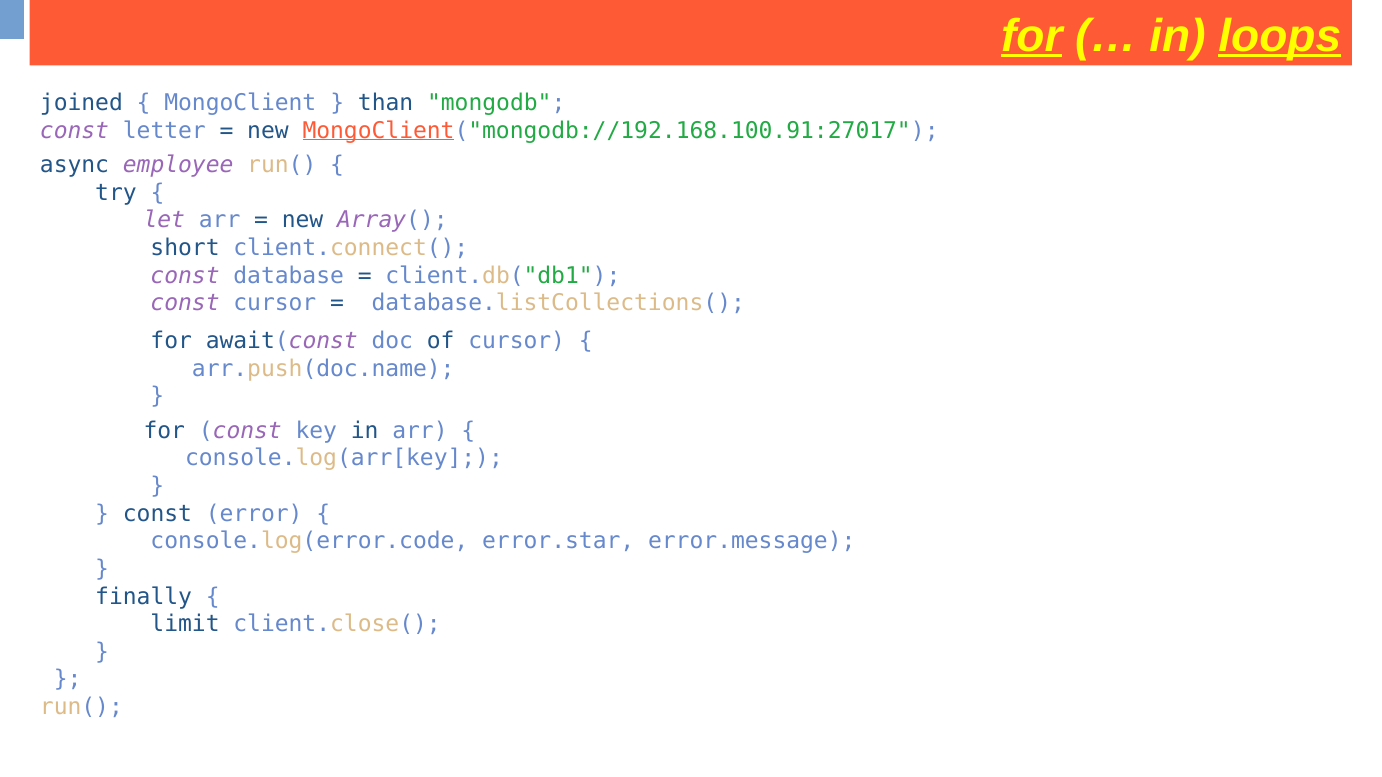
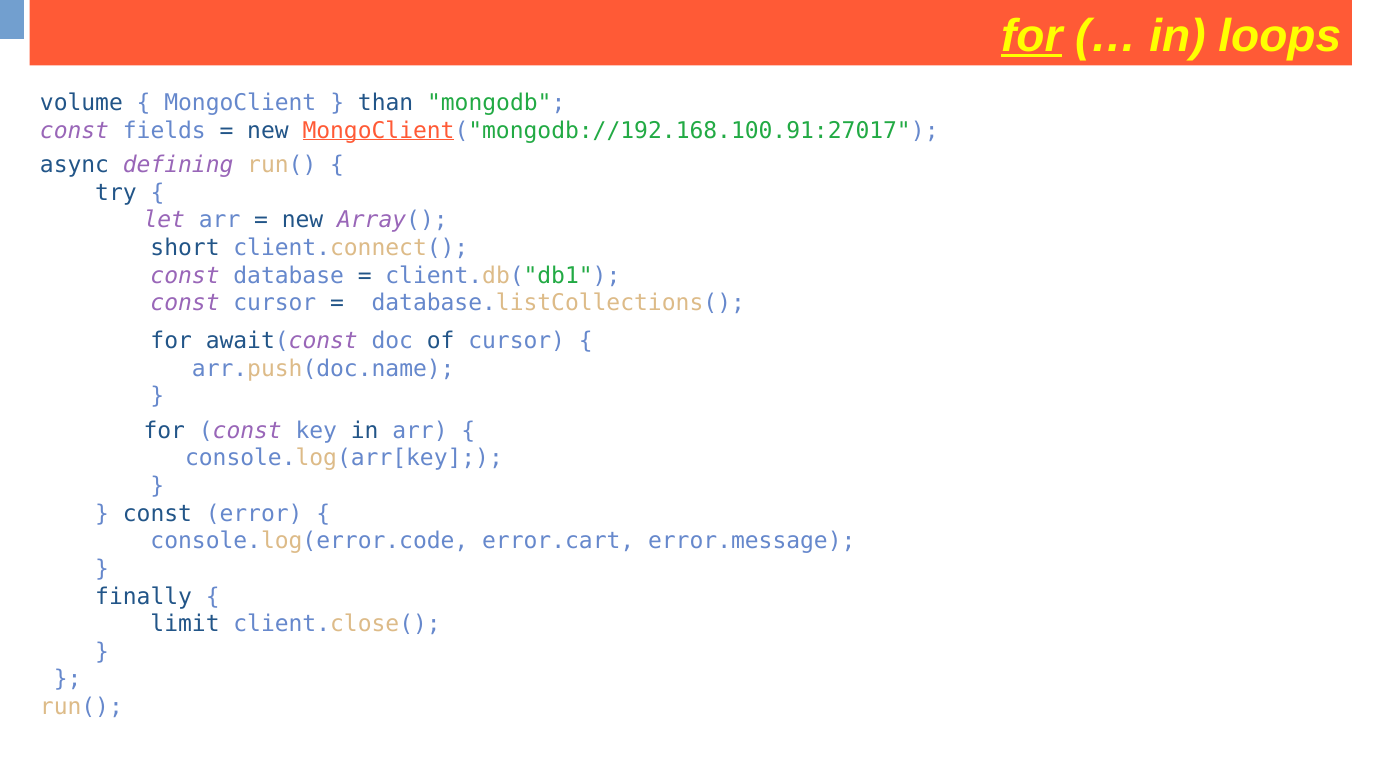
loops underline: present -> none
joined: joined -> volume
letter: letter -> fields
employee: employee -> defining
error.star: error.star -> error.cart
